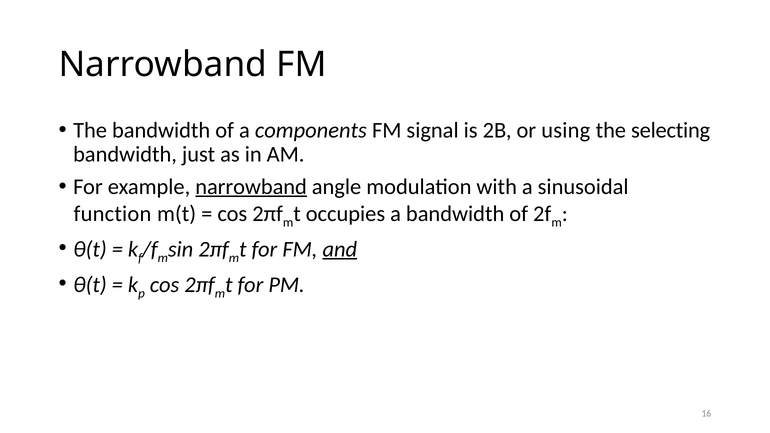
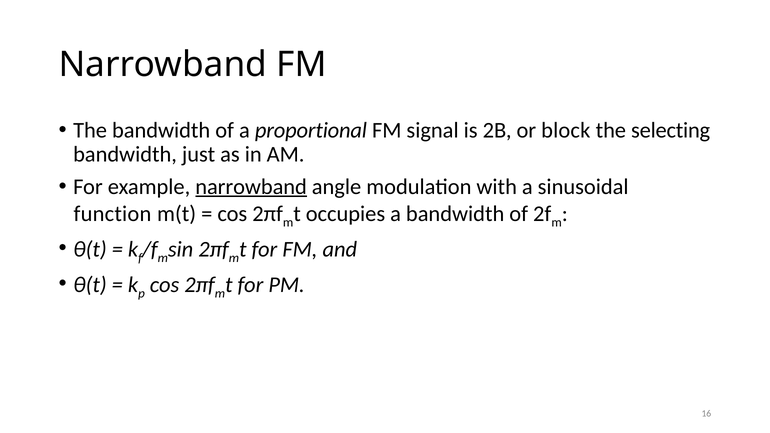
components: components -> proportional
using: using -> block
and underline: present -> none
